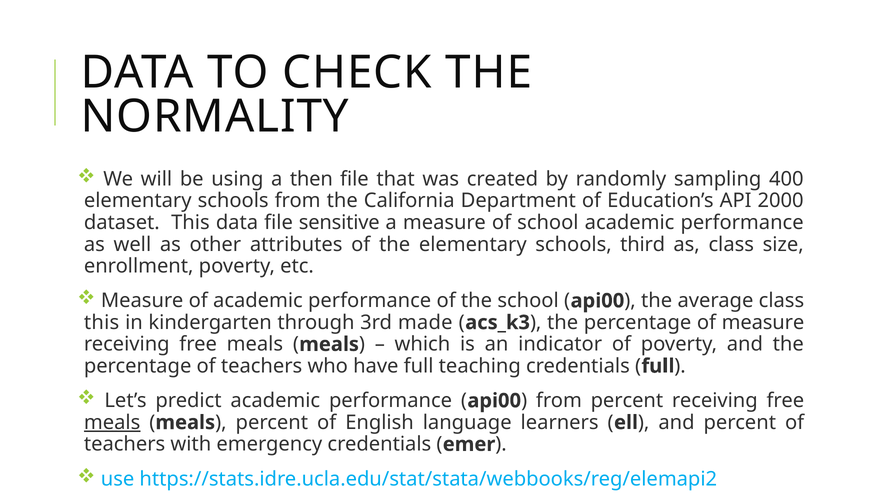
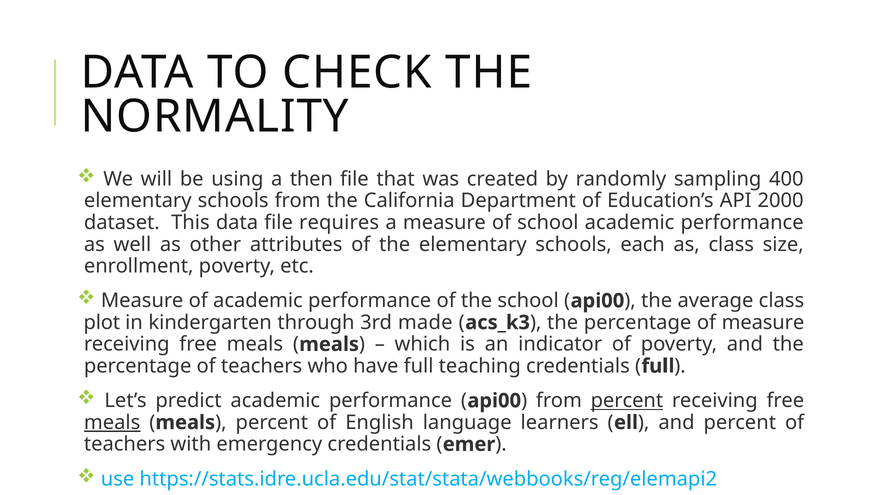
sensitive: sensitive -> requires
third: third -> each
this at (102, 323): this -> plot
percent at (627, 401) underline: none -> present
